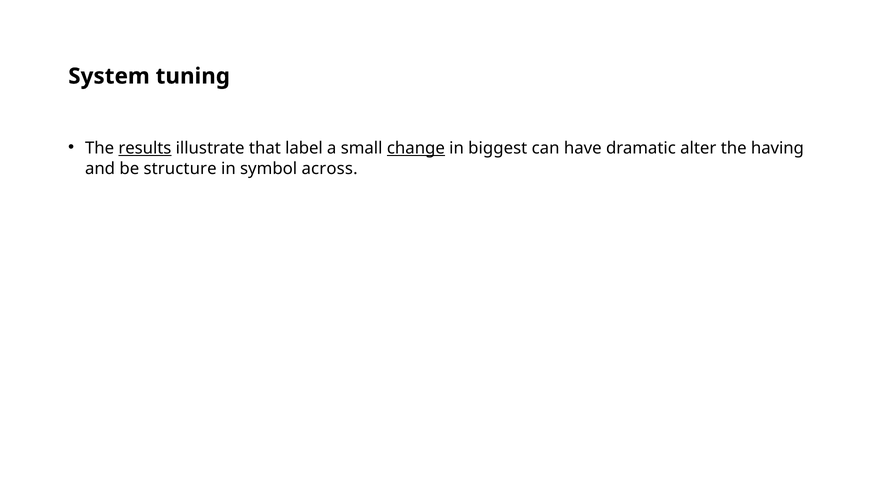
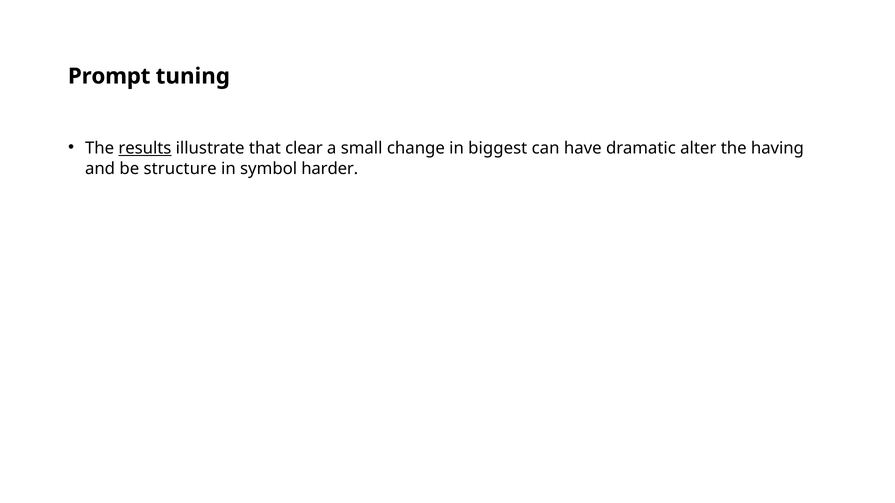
System: System -> Prompt
label: label -> clear
change underline: present -> none
across: across -> harder
